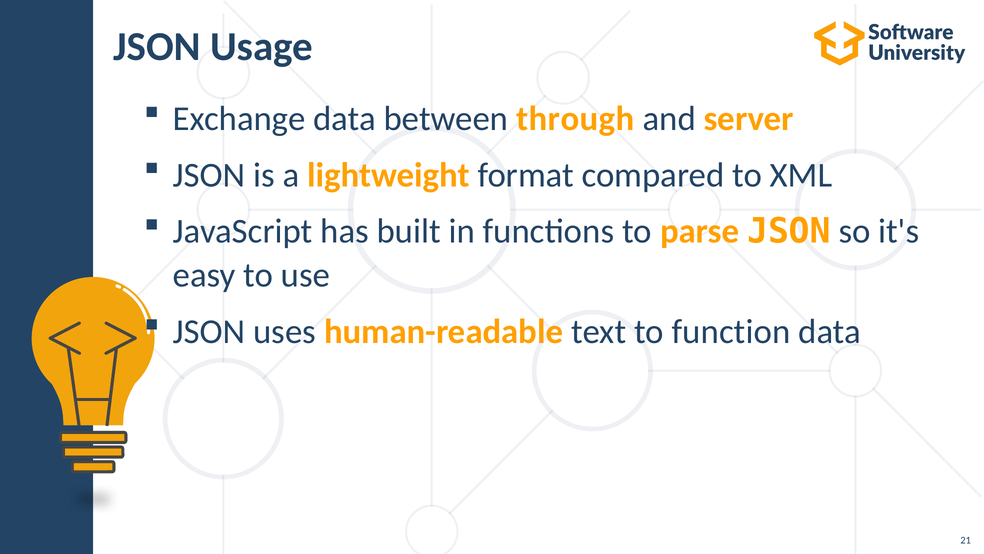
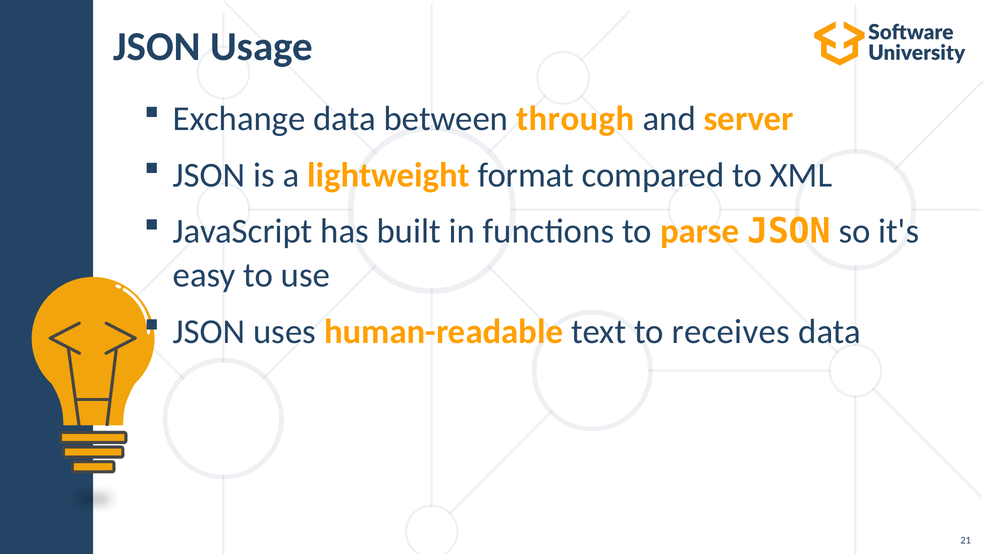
function: function -> receives
